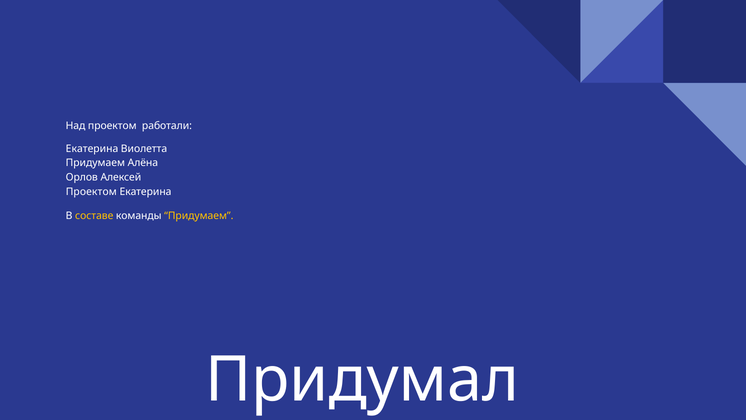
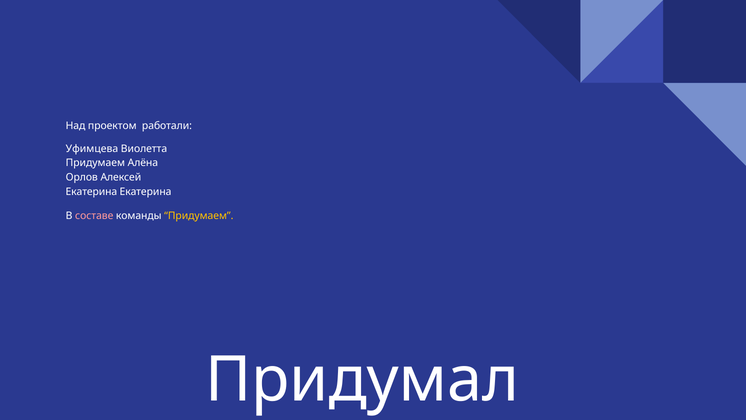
Екатерина at (92, 149): Екатерина -> Уфимцева
Проектом at (91, 192): Проектом -> Екатерина
составе colour: yellow -> pink
